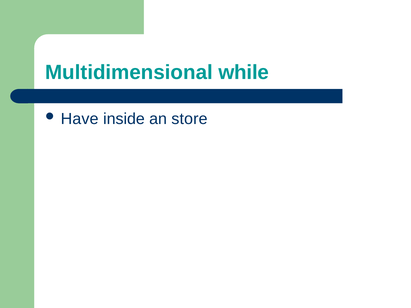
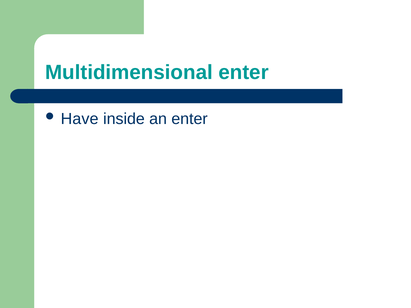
Multidimensional while: while -> enter
an store: store -> enter
